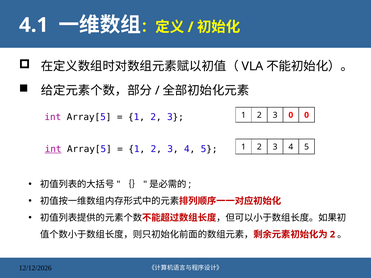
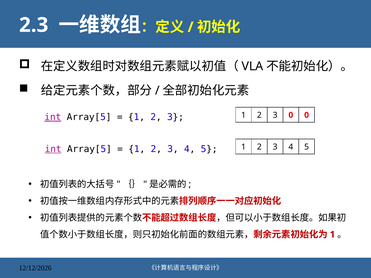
4.1: 4.1 -> 2.3
int at (53, 117) underline: none -> present
2 at (332, 235): 2 -> 1
